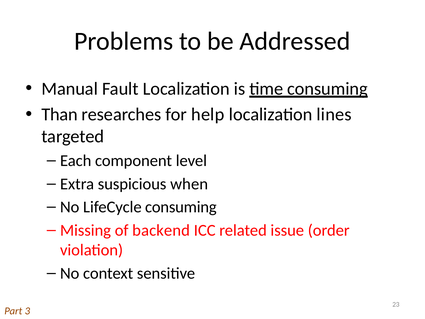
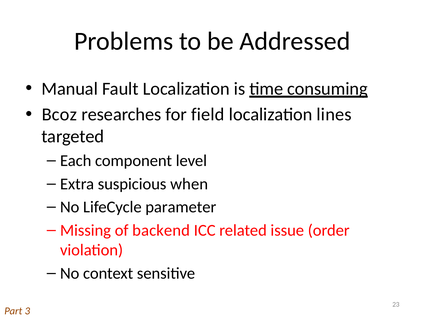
Than: Than -> Bcoz
help: help -> field
LifeCycle consuming: consuming -> parameter
